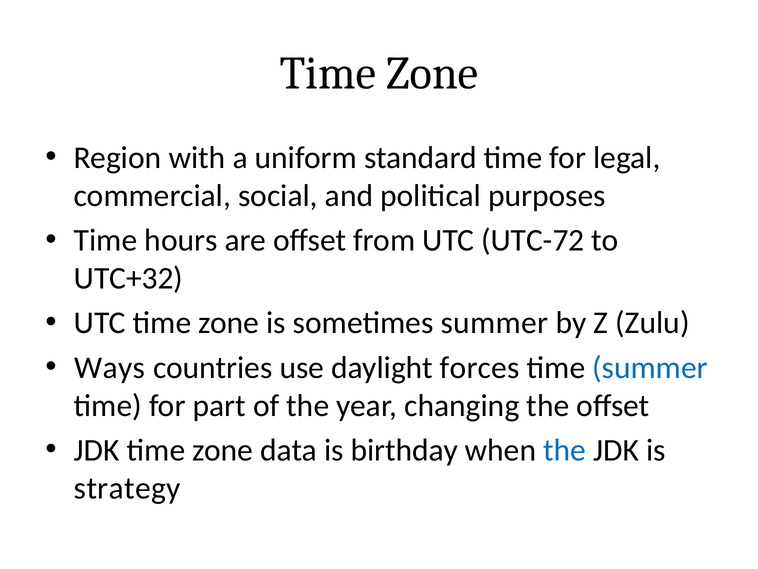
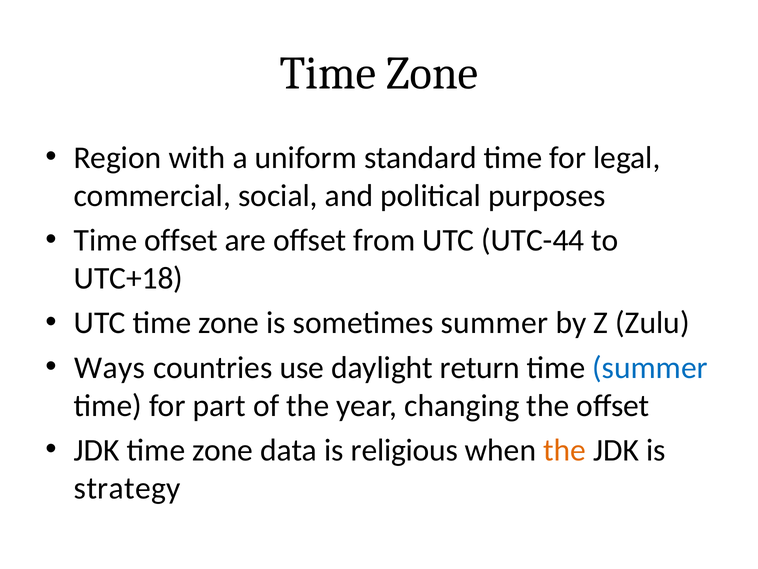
Time hours: hours -> offset
UTC-72: UTC-72 -> UTC-44
UTC+32: UTC+32 -> UTC+18
forces: forces -> return
birthday: birthday -> religious
the at (565, 450) colour: blue -> orange
